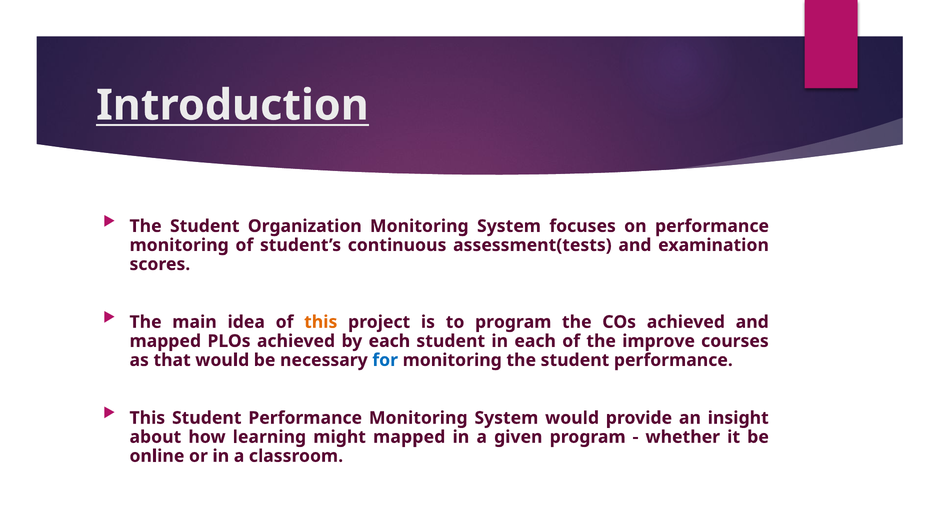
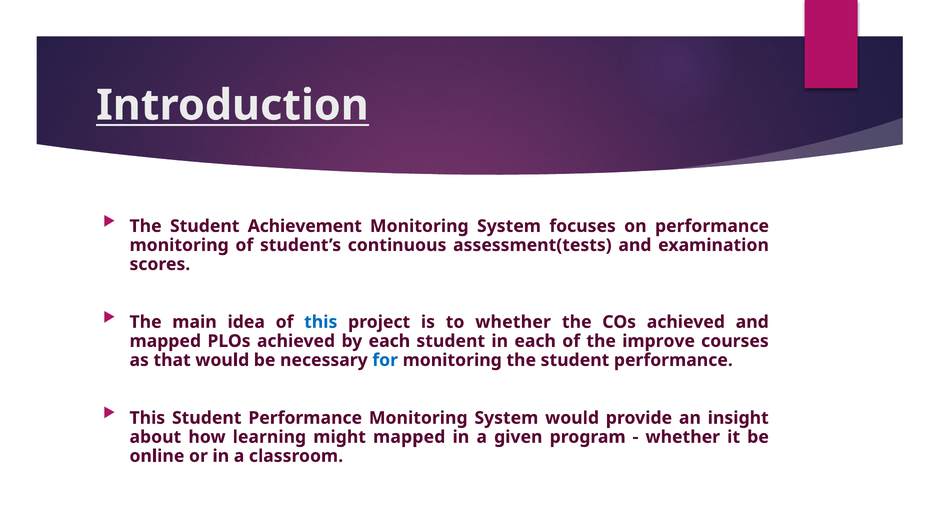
Organization: Organization -> Achievement
this at (321, 322) colour: orange -> blue
to program: program -> whether
